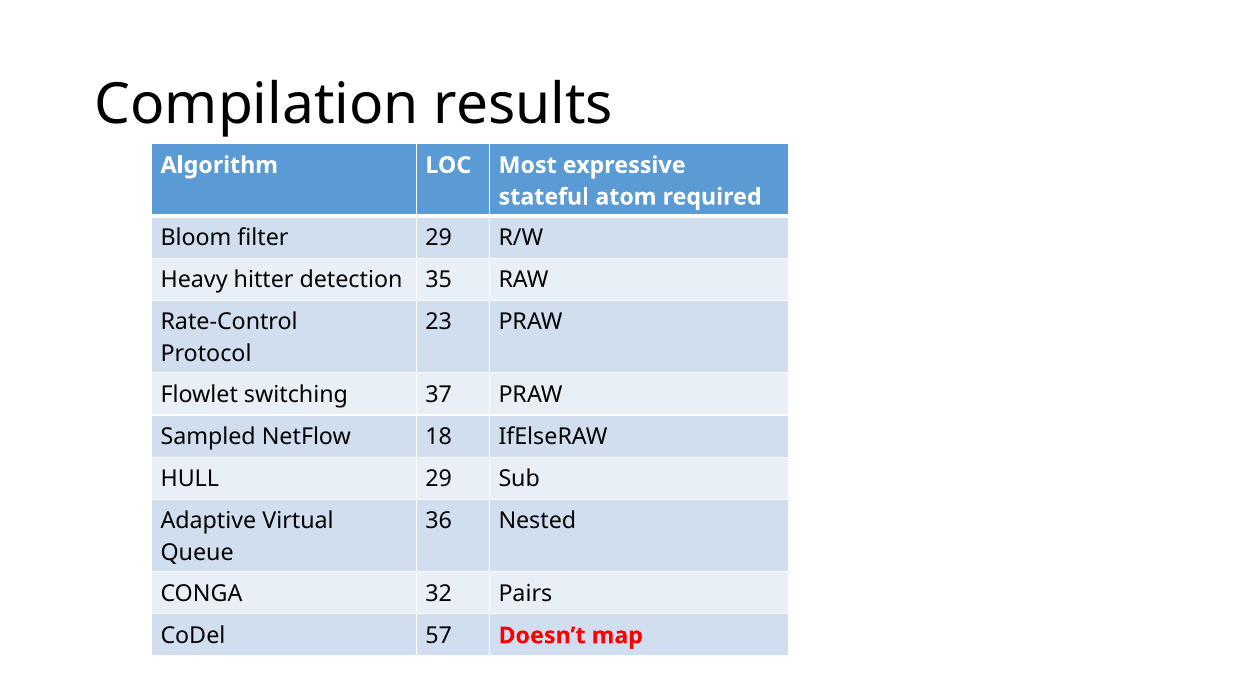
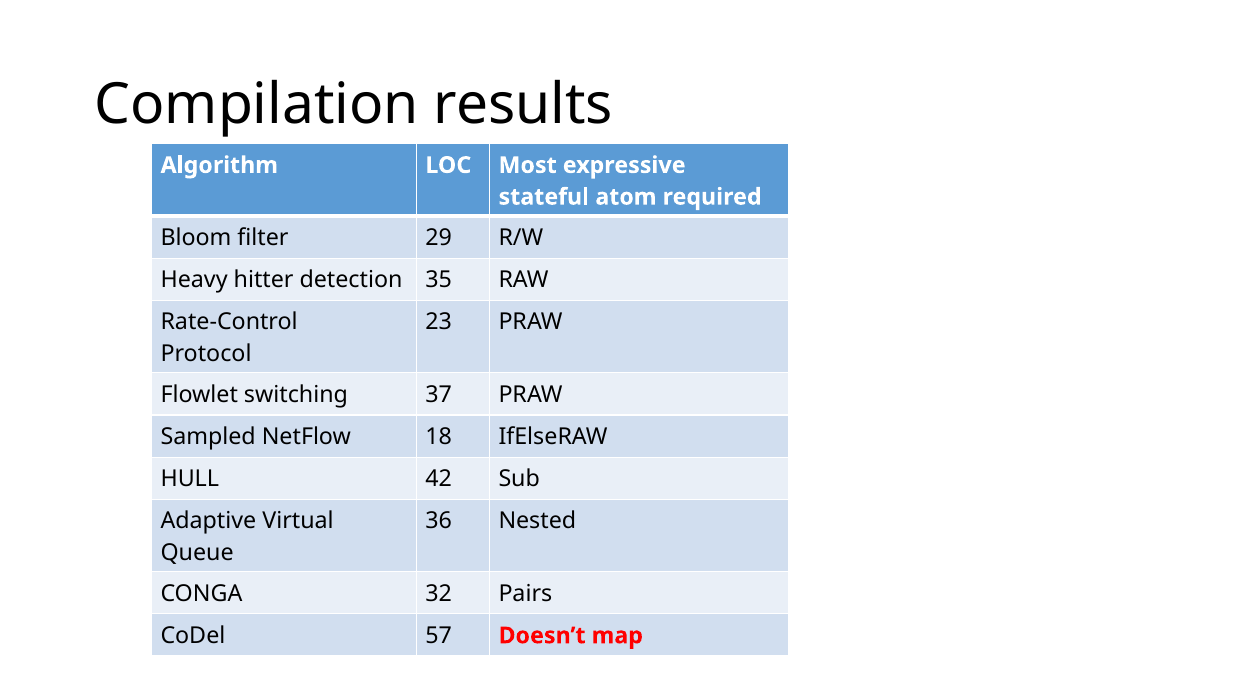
HULL 29: 29 -> 42
